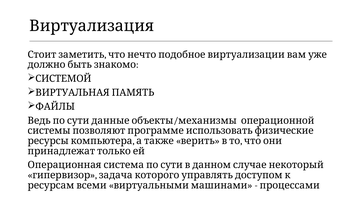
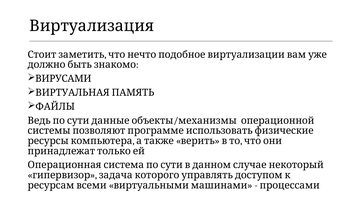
СИСТЕМОЙ: СИСТЕМОЙ -> ВИРУСАМИ
